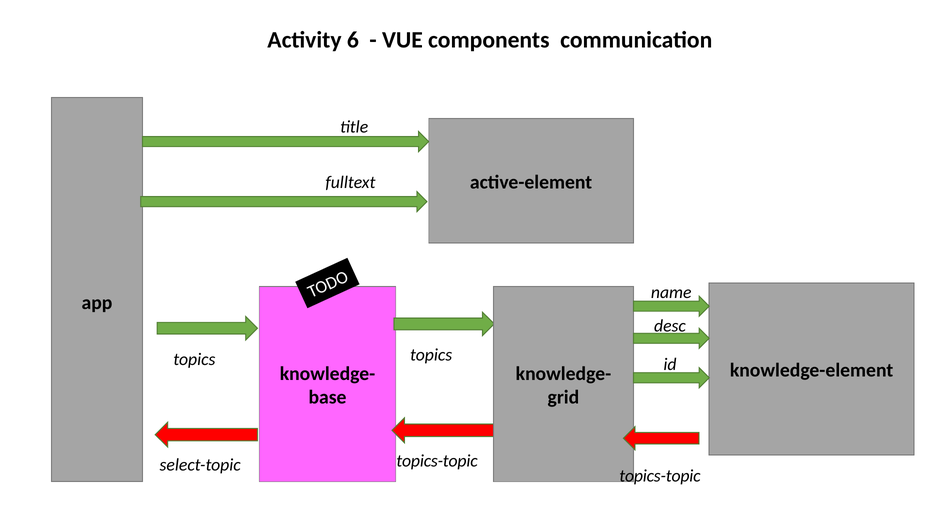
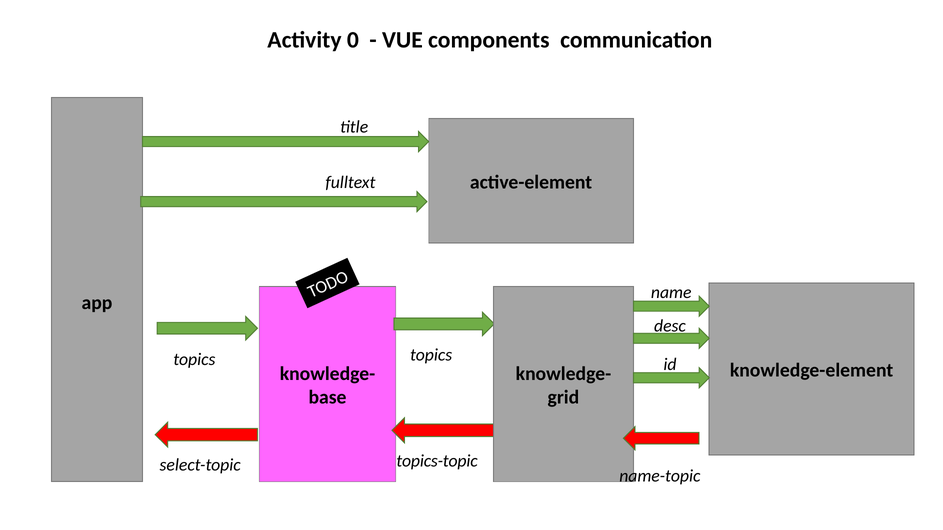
6: 6 -> 0
topics-topic at (660, 476): topics-topic -> name-topic
